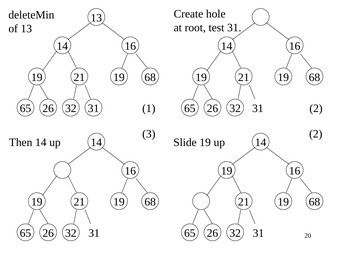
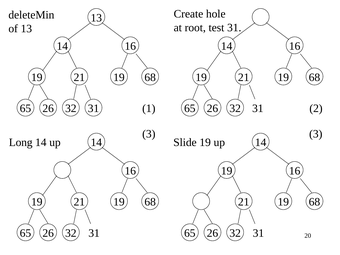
3 2: 2 -> 3
Then: Then -> Long
